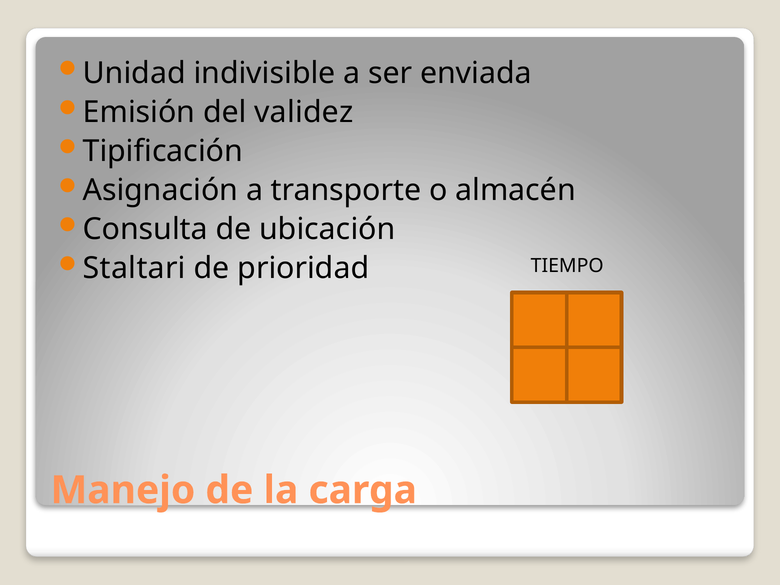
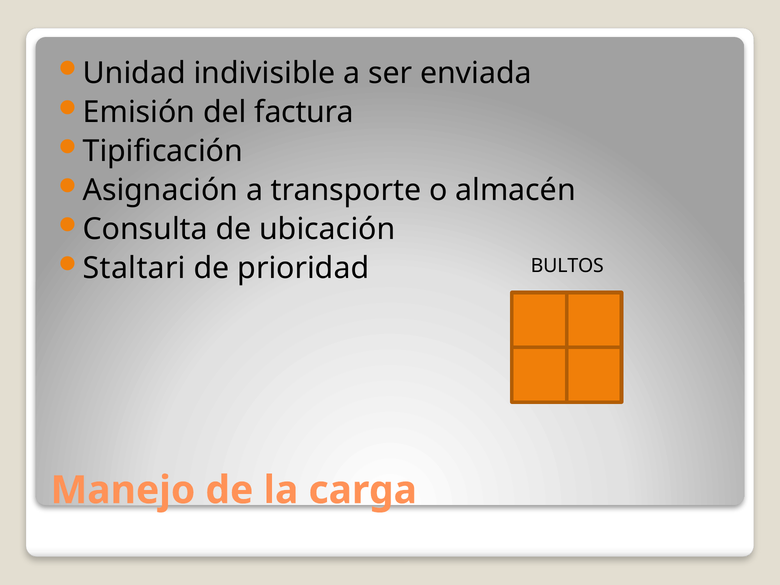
validez: validez -> factura
prioridad TIEMPO: TIEMPO -> BULTOS
